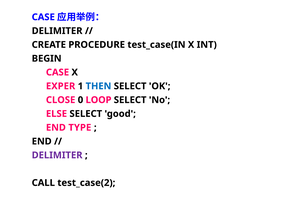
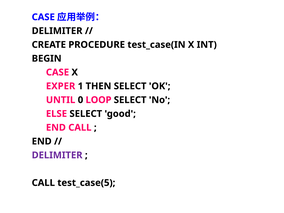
THEN colour: blue -> black
CLOSE: CLOSE -> UNTIL
END TYPE: TYPE -> CALL
test_case(2: test_case(2 -> test_case(5
